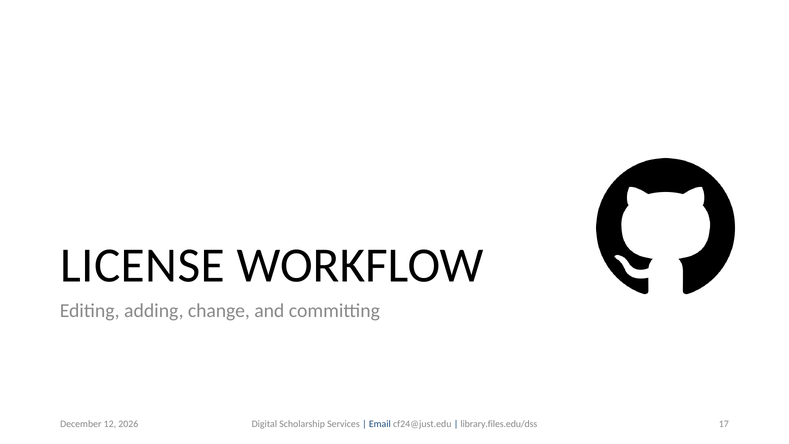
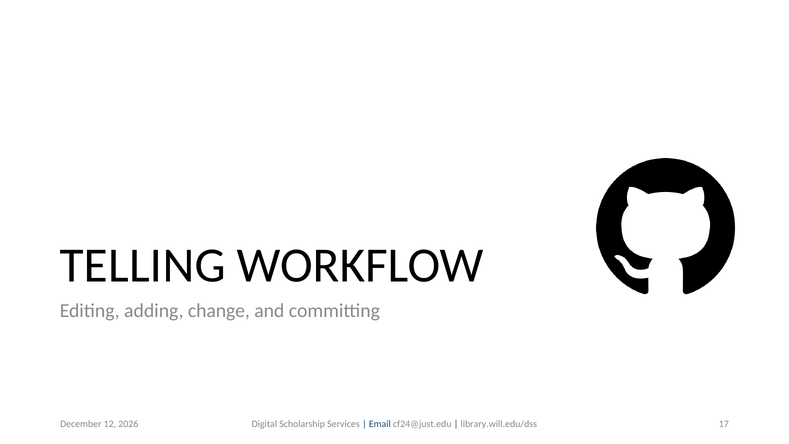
LICENSE: LICENSE -> TELLING
library.files.edu/dss: library.files.edu/dss -> library.will.edu/dss
